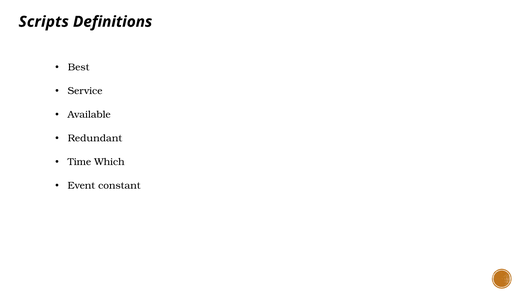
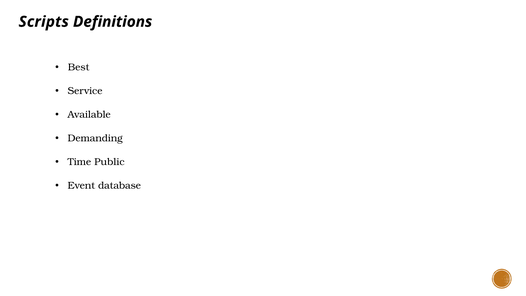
Redundant: Redundant -> Demanding
Which: Which -> Public
constant: constant -> database
